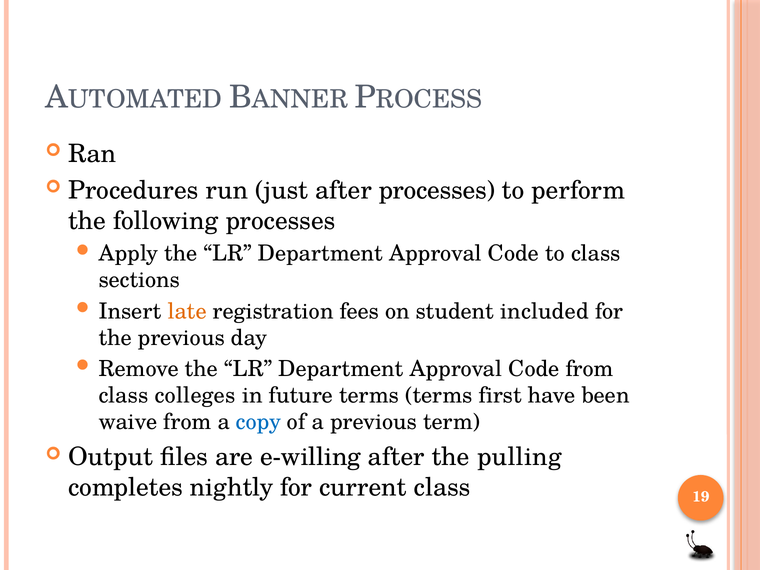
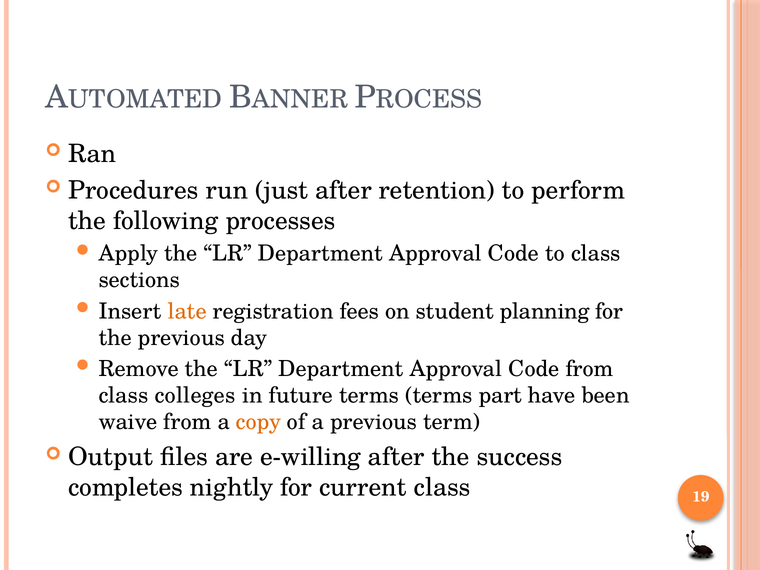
after processes: processes -> retention
included: included -> planning
first: first -> part
copy colour: blue -> orange
pulling: pulling -> success
